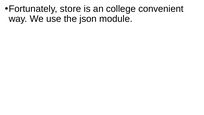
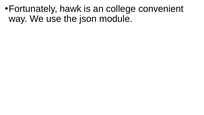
store: store -> hawk
